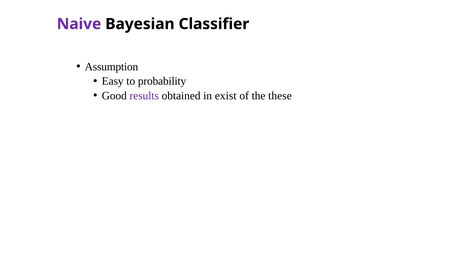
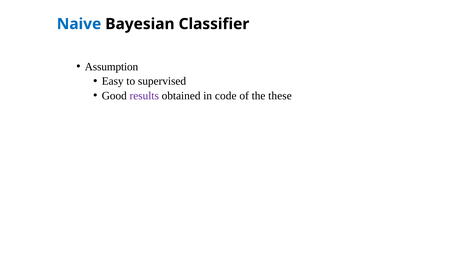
Naive colour: purple -> blue
probability: probability -> supervised
exist: exist -> code
